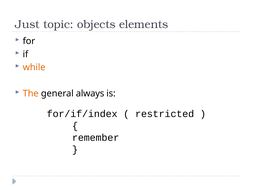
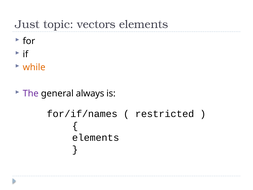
objects: objects -> vectors
The colour: orange -> purple
for/if/index: for/if/index -> for/if/names
remember at (96, 137): remember -> elements
